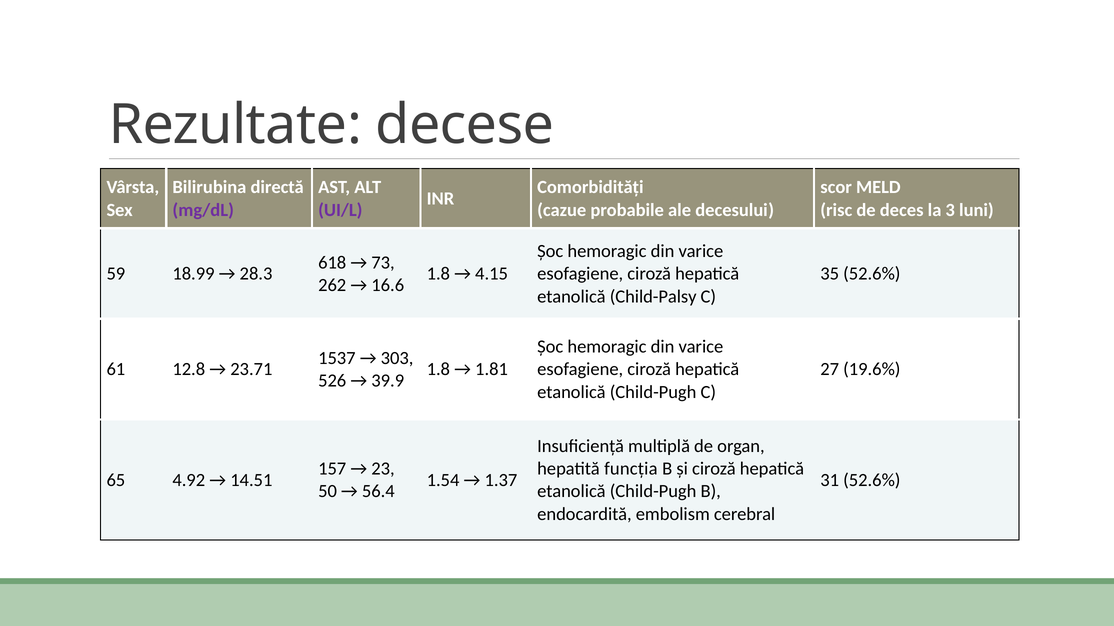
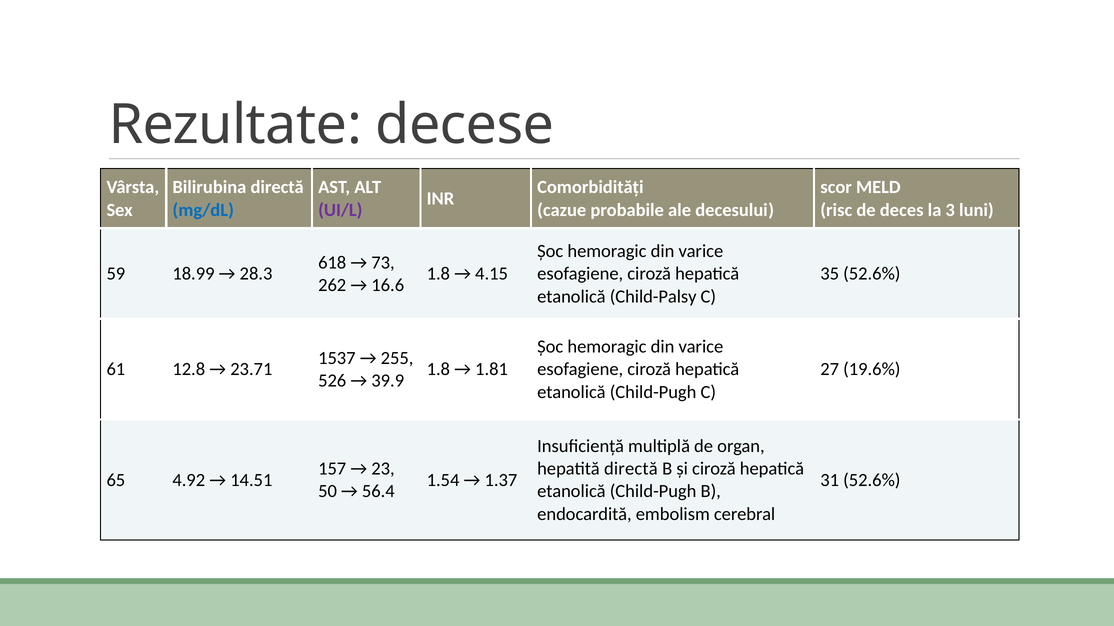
mg/dL colour: purple -> blue
303: 303 -> 255
hepatită funcția: funcția -> directă
